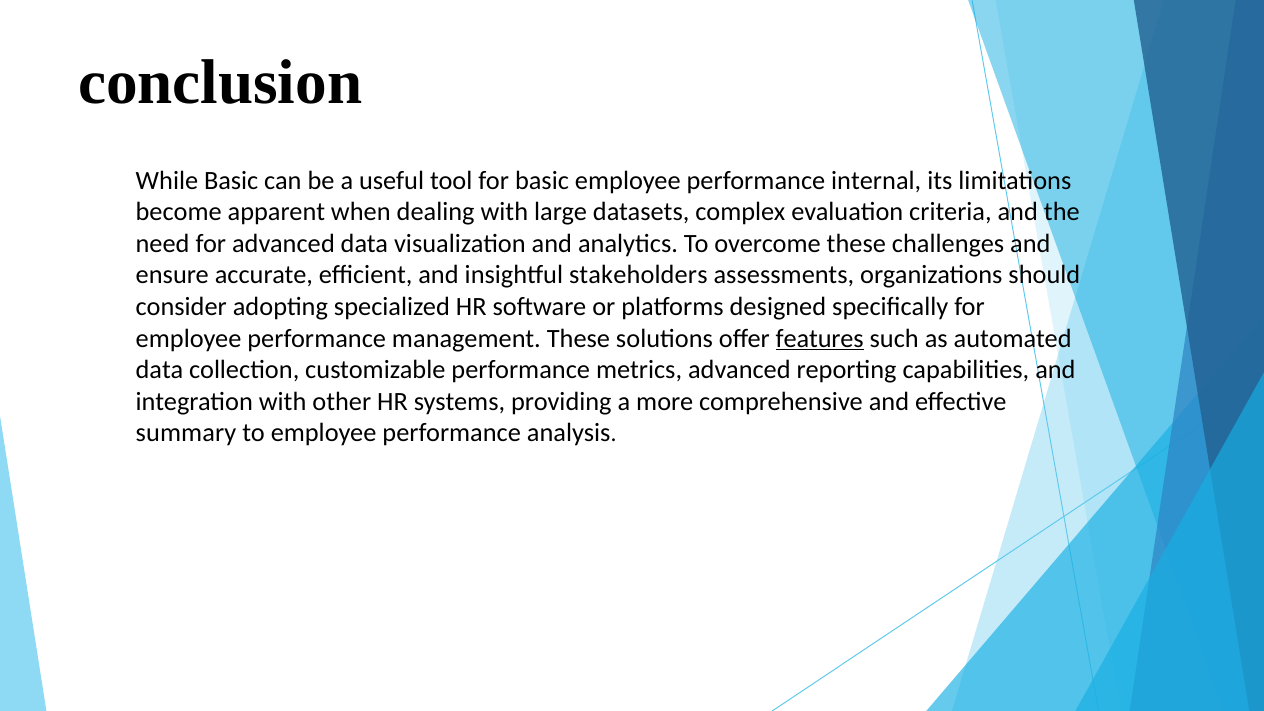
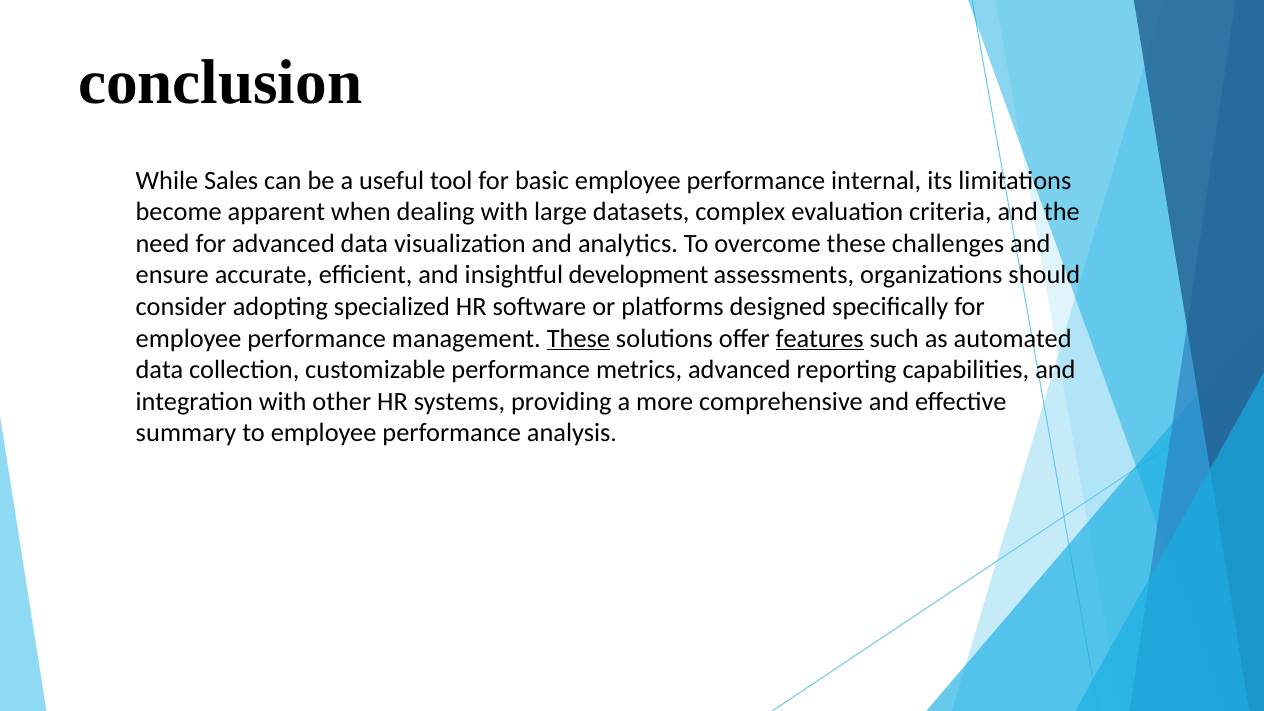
While Basic: Basic -> Sales
stakeholders: stakeholders -> development
These at (578, 338) underline: none -> present
